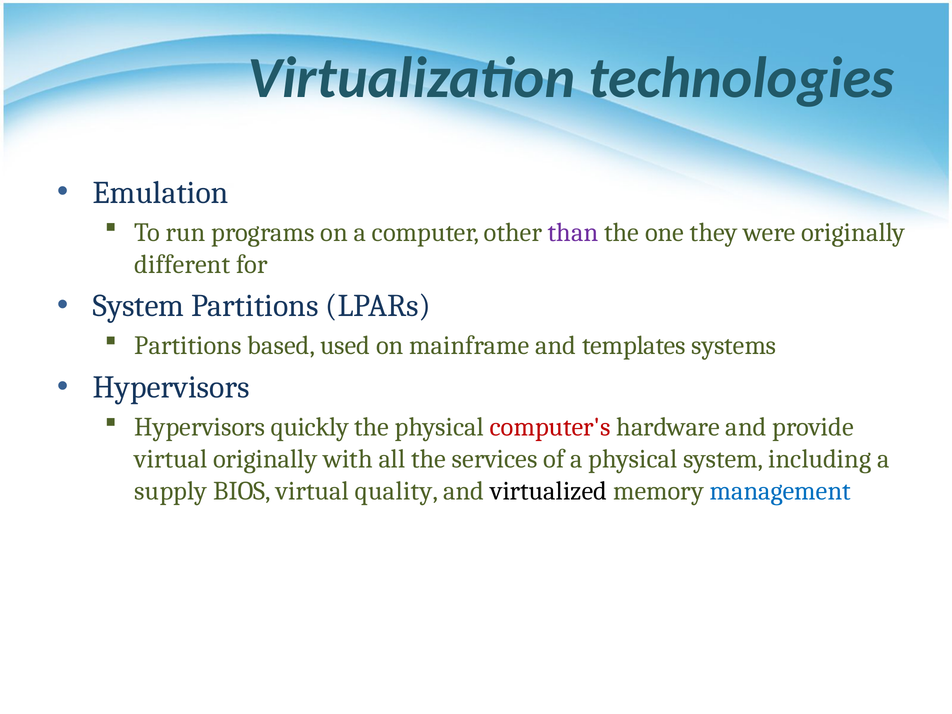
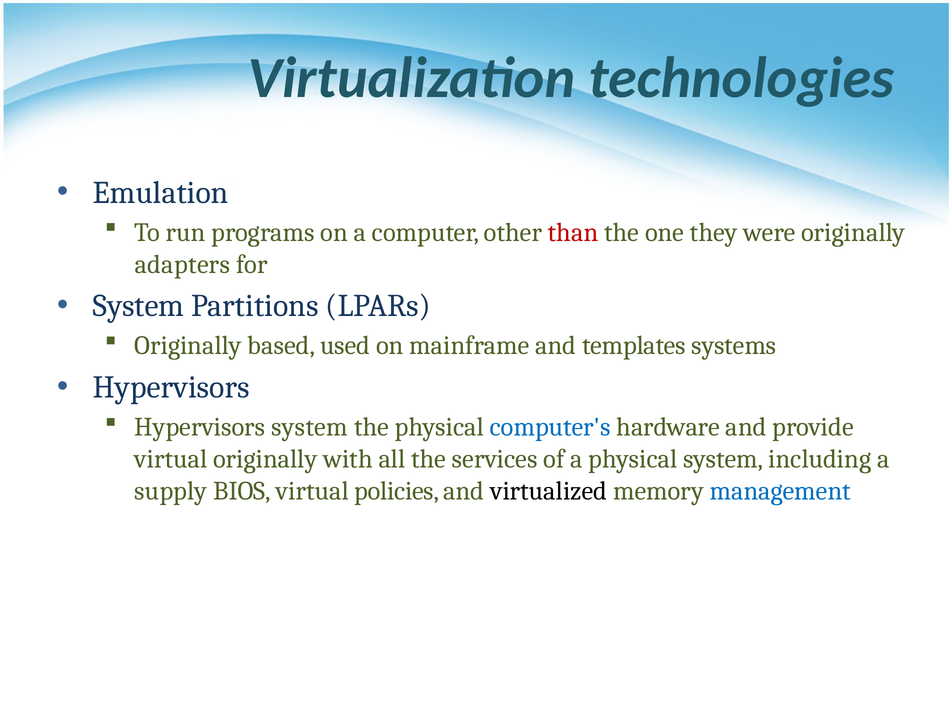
than colour: purple -> red
different: different -> adapters
Partitions at (188, 346): Partitions -> Originally
Hypervisors quickly: quickly -> system
computer's colour: red -> blue
quality: quality -> policies
